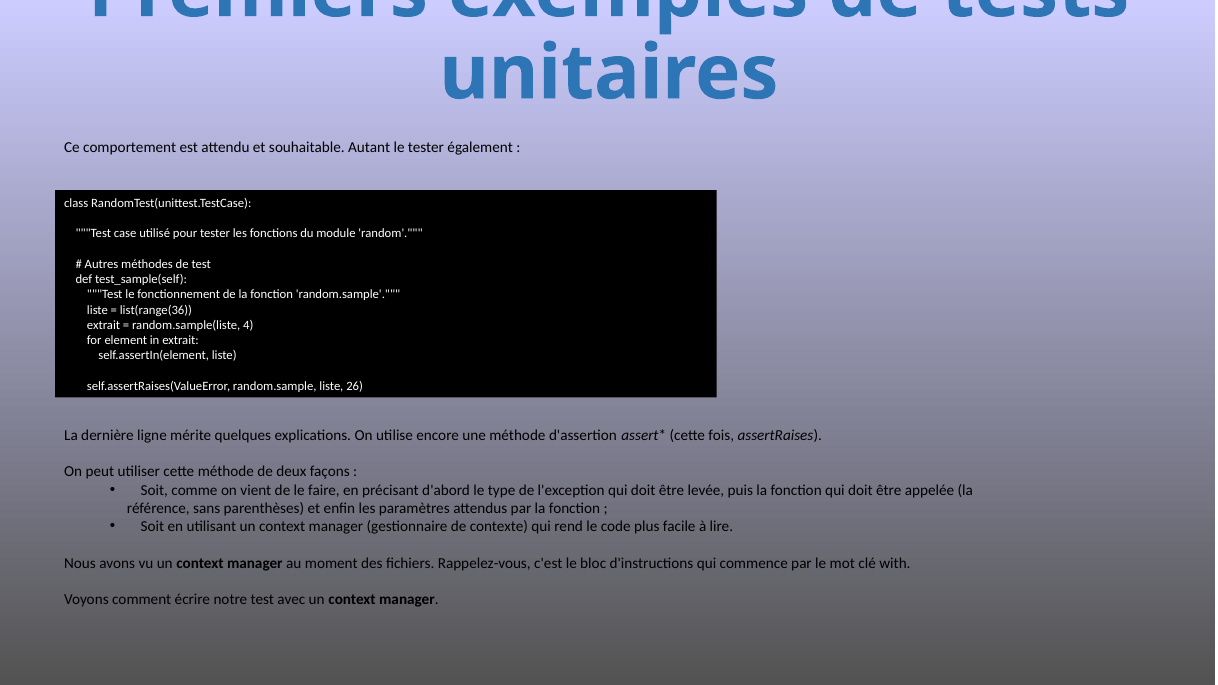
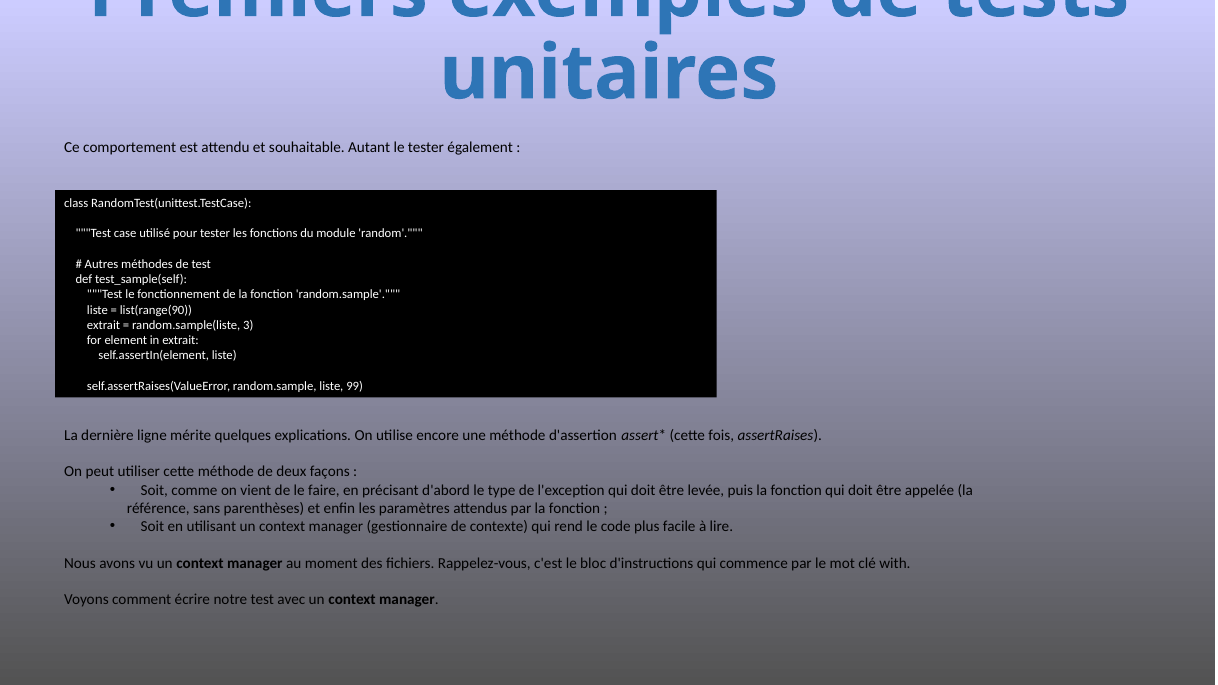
list(range(36: list(range(36 -> list(range(90
4: 4 -> 3
26: 26 -> 99
